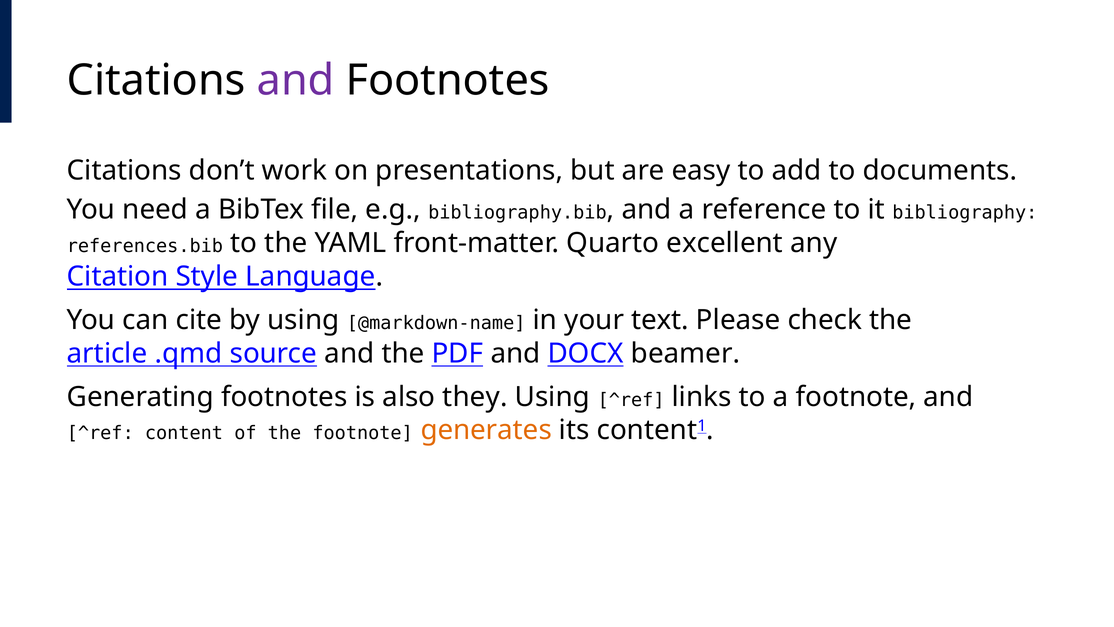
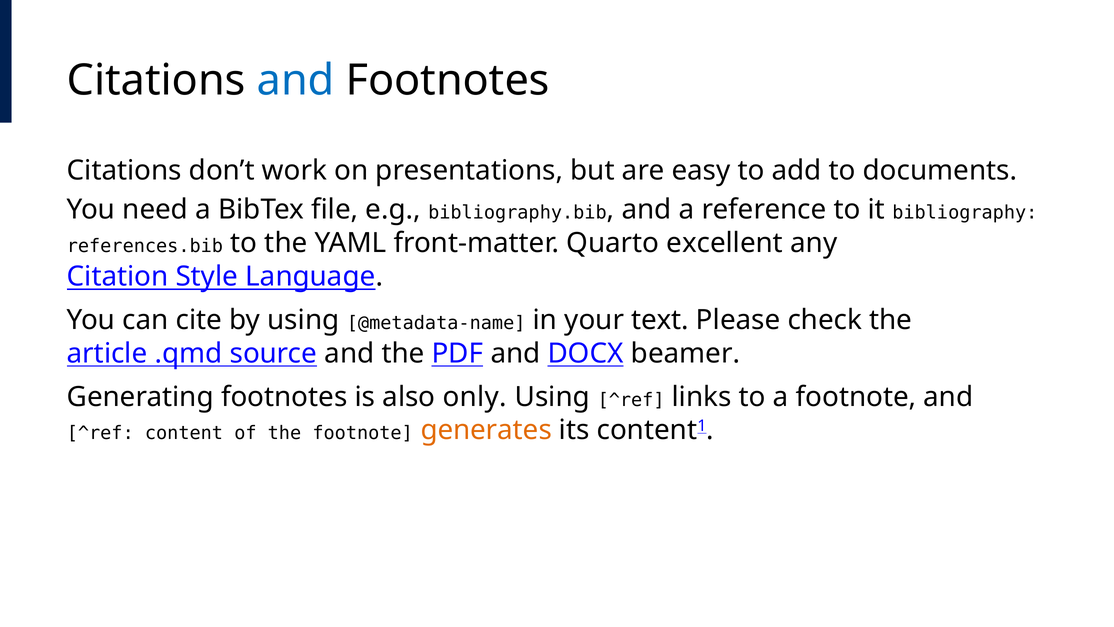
and at (296, 80) colour: purple -> blue
@markdown-name: @markdown-name -> @metadata-name
they: they -> only
